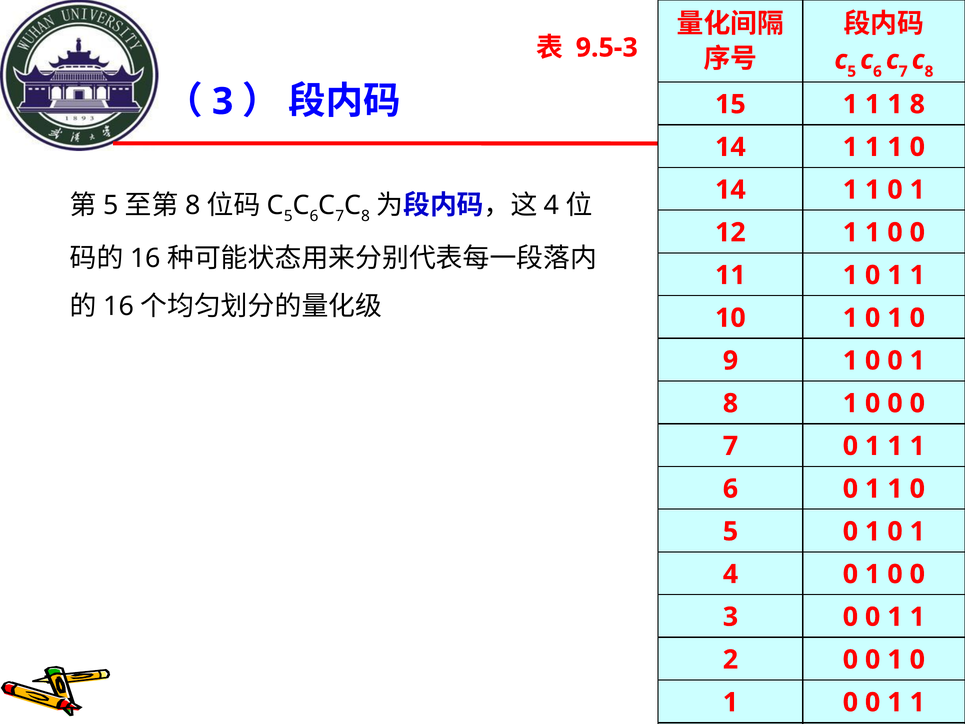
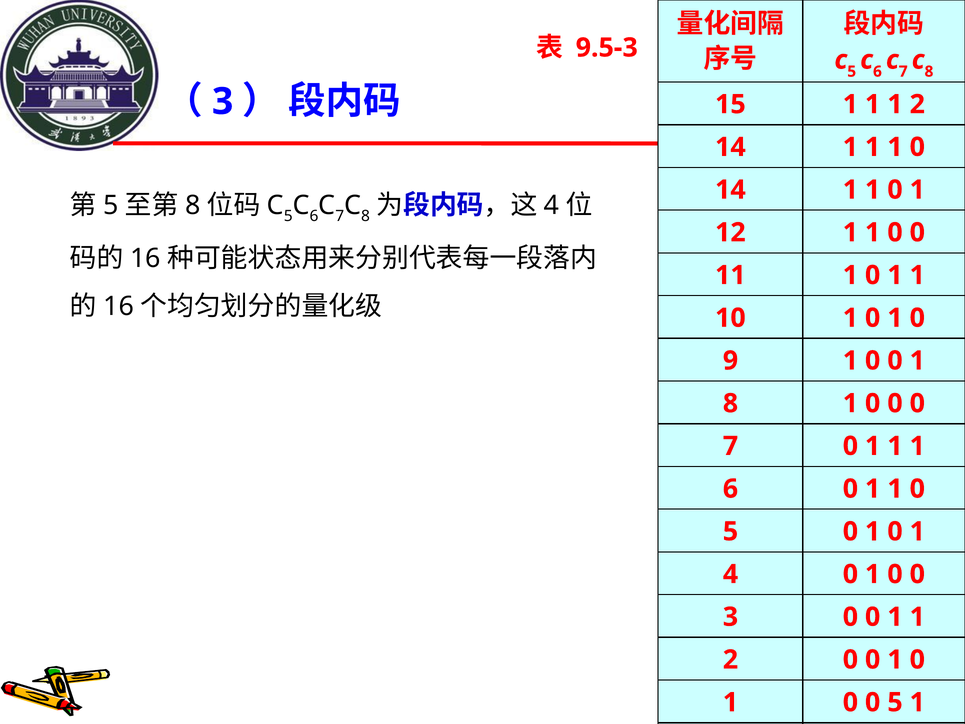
1 1 1 8: 8 -> 2
1 at (895, 702): 1 -> 5
